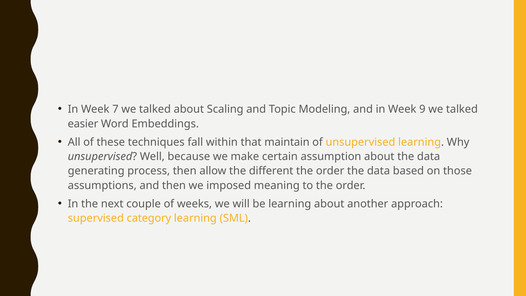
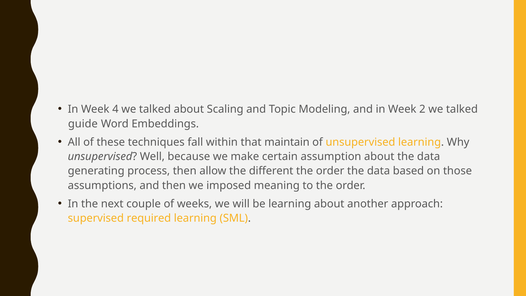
7: 7 -> 4
9: 9 -> 2
easier: easier -> guide
category: category -> required
